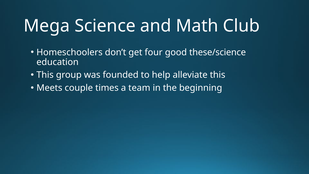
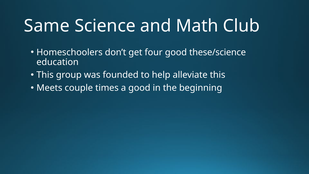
Mega: Mega -> Same
a team: team -> good
